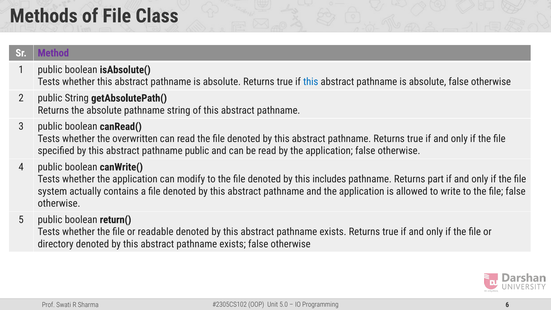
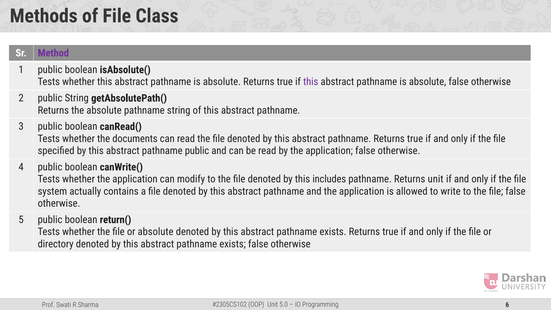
this at (311, 82) colour: blue -> purple
overwritten: overwritten -> documents
Returns part: part -> unit
or readable: readable -> absolute
